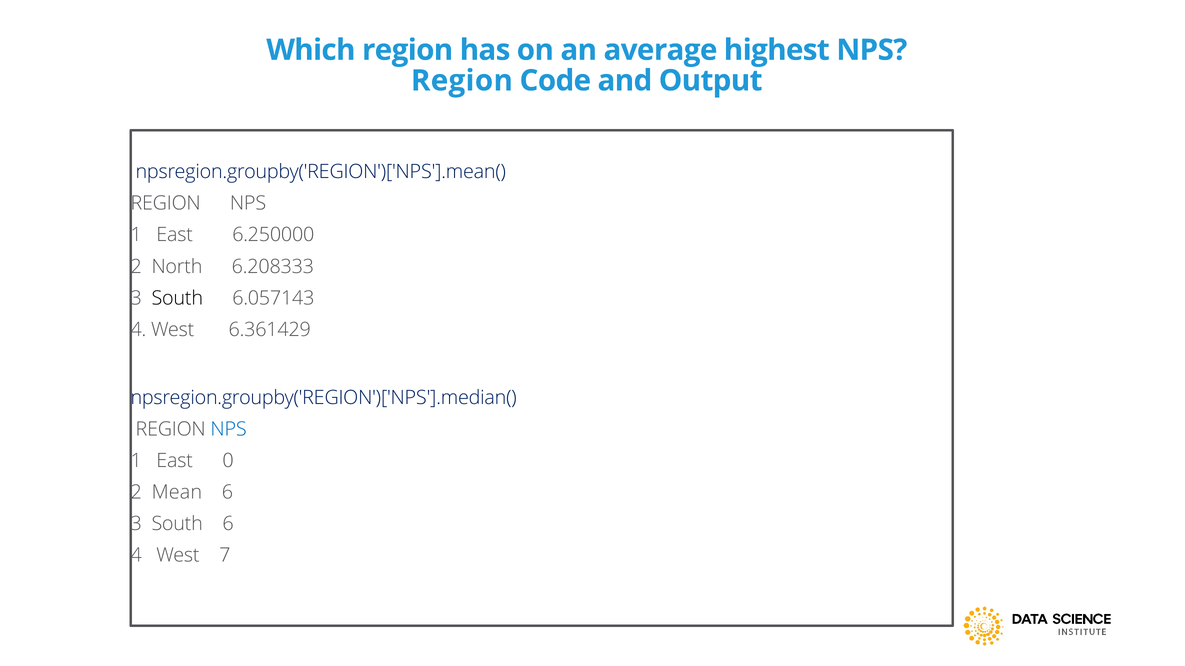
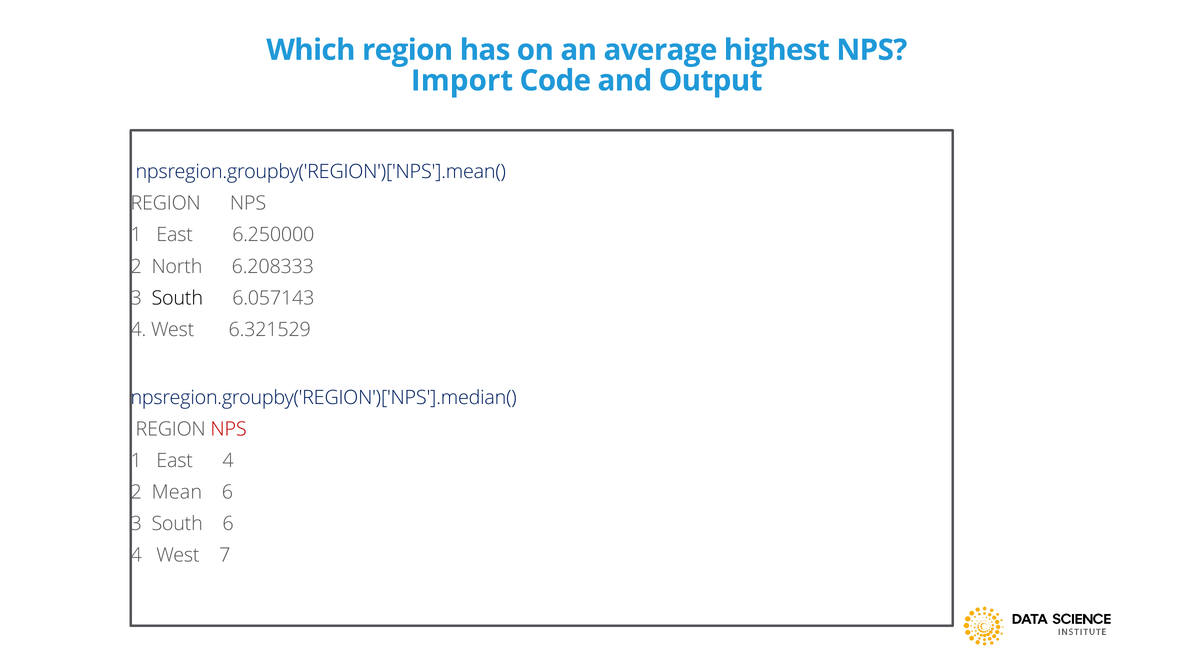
Region at (462, 81): Region -> Import
6.361429: 6.361429 -> 6.321529
NPS at (229, 429) colour: blue -> red
East 0: 0 -> 4
